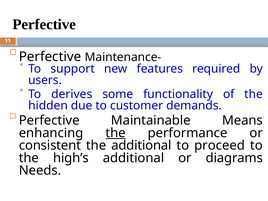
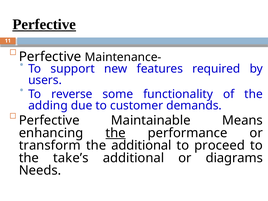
Perfective at (44, 24) underline: none -> present
derives: derives -> reverse
hidden: hidden -> adding
consistent: consistent -> transform
high’s: high’s -> take’s
